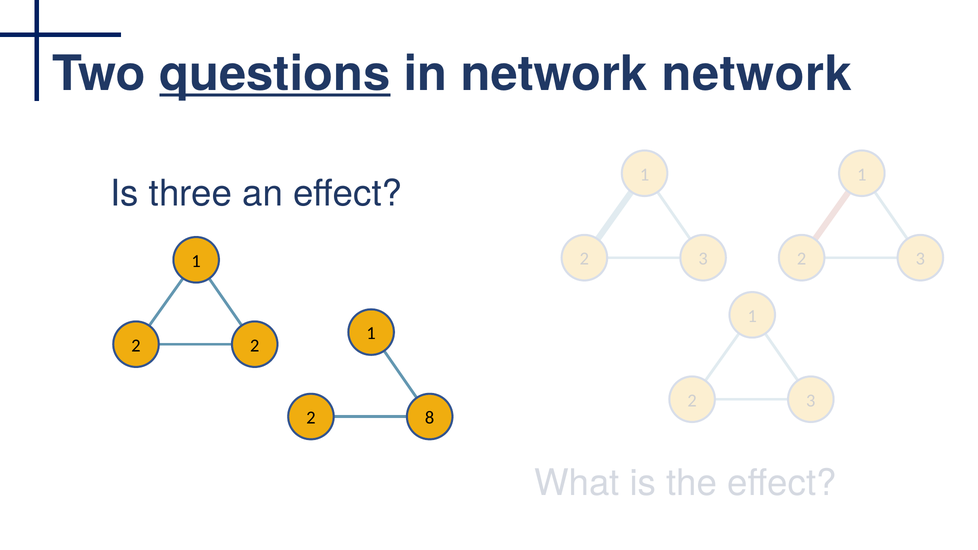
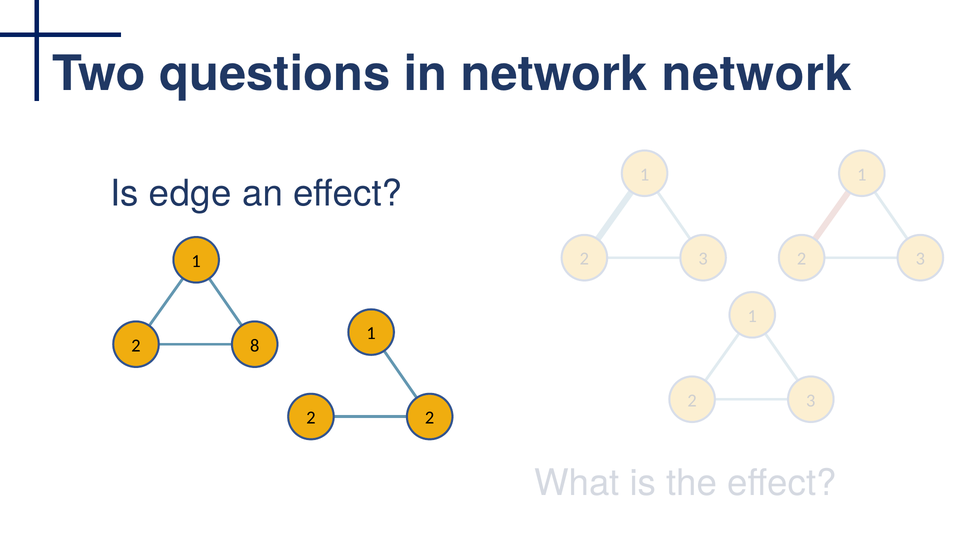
questions underline: present -> none
three: three -> edge
2 2: 2 -> 8
2 8: 8 -> 2
